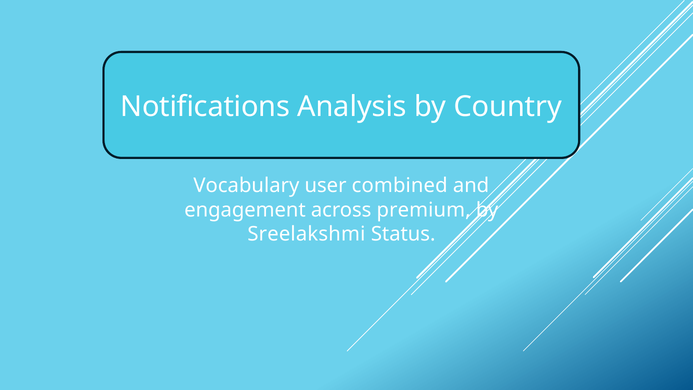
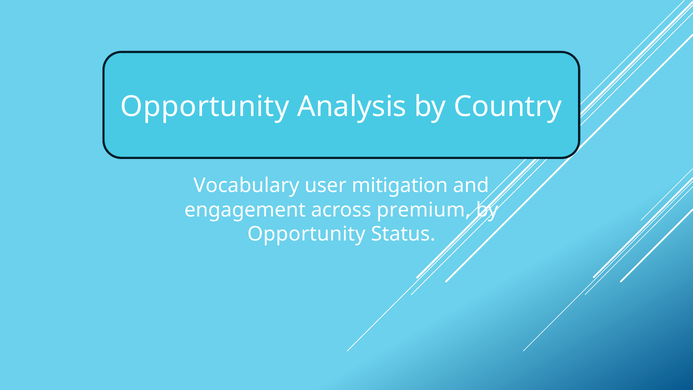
Notifications at (205, 107): Notifications -> Opportunity
combined: combined -> mitigation
Sreelakshmi at (306, 234): Sreelakshmi -> Opportunity
